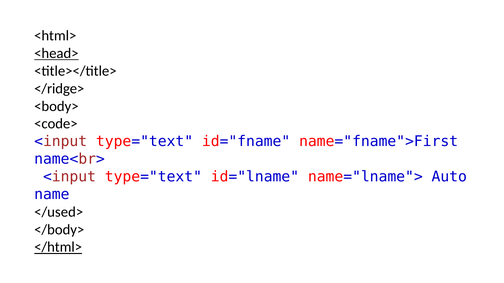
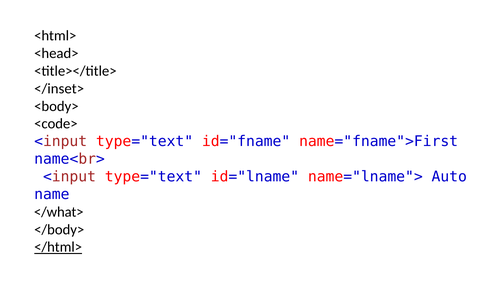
<head> underline: present -> none
</ridge>: </ridge> -> </inset>
</used>: </used> -> </what>
